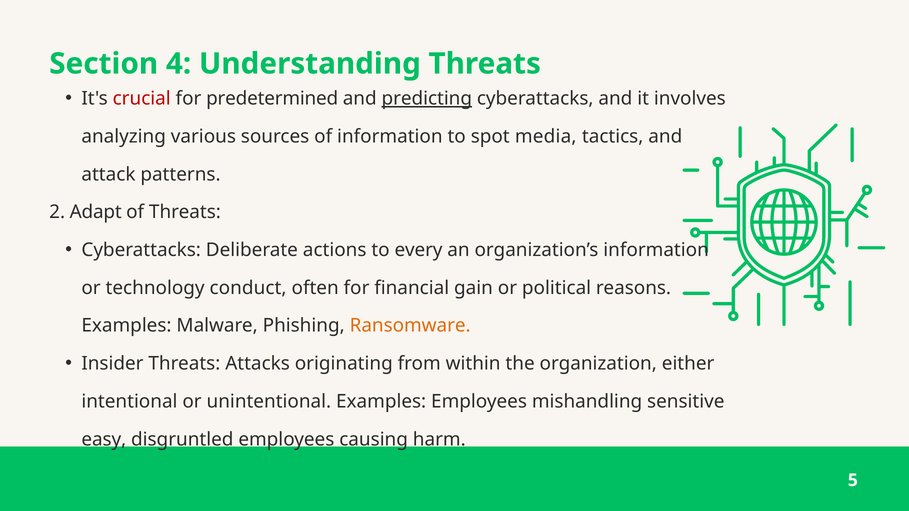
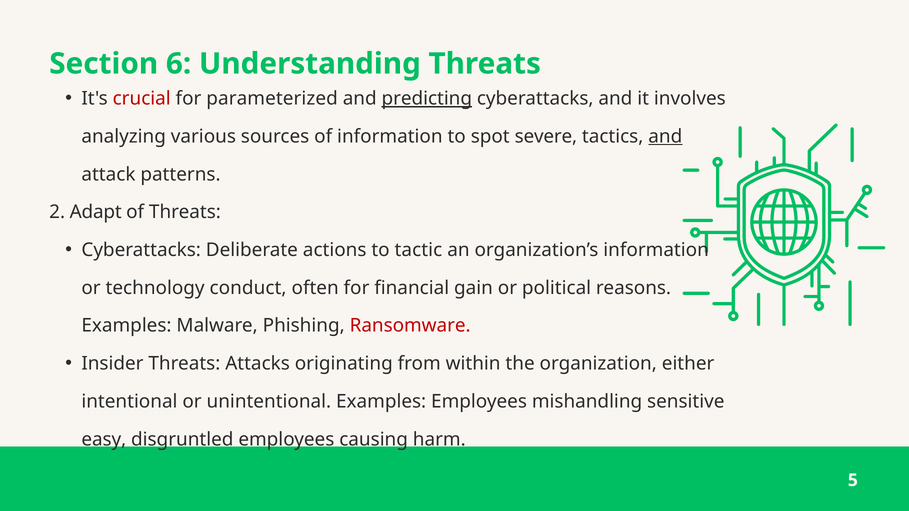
4: 4 -> 6
predetermined: predetermined -> parameterized
media: media -> severe
and at (665, 137) underline: none -> present
every: every -> tactic
Ransomware colour: orange -> red
